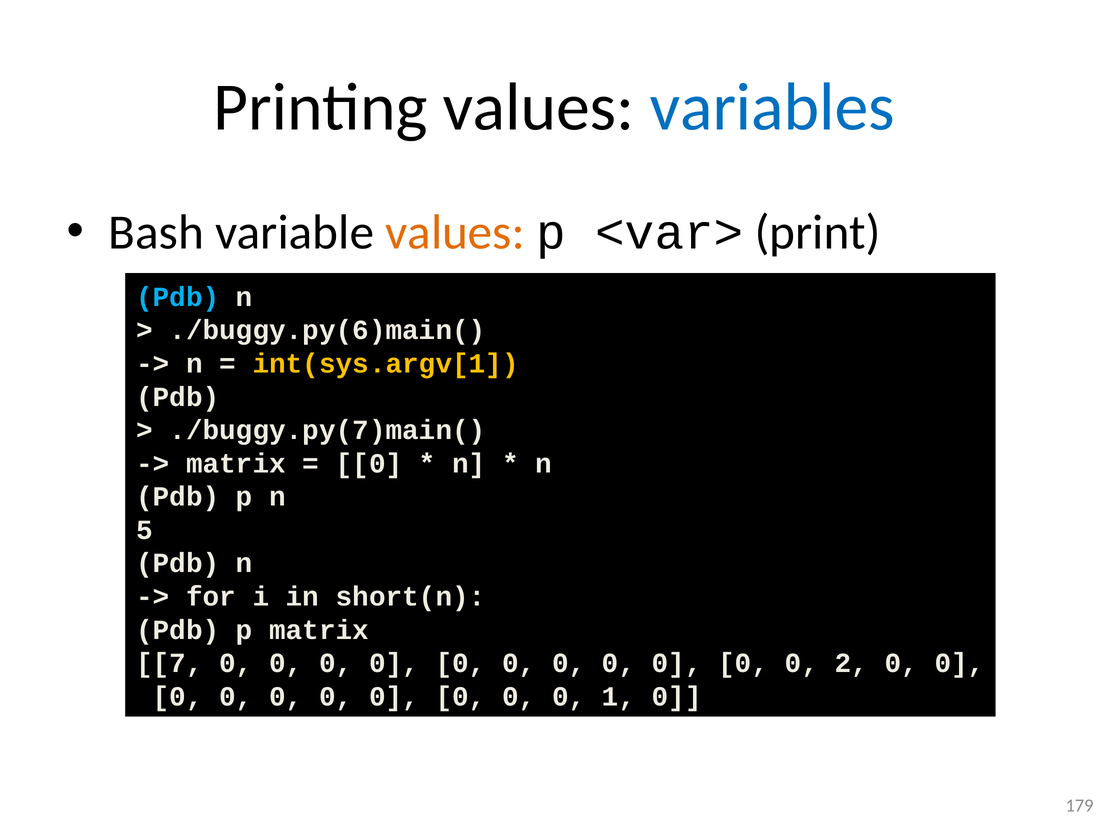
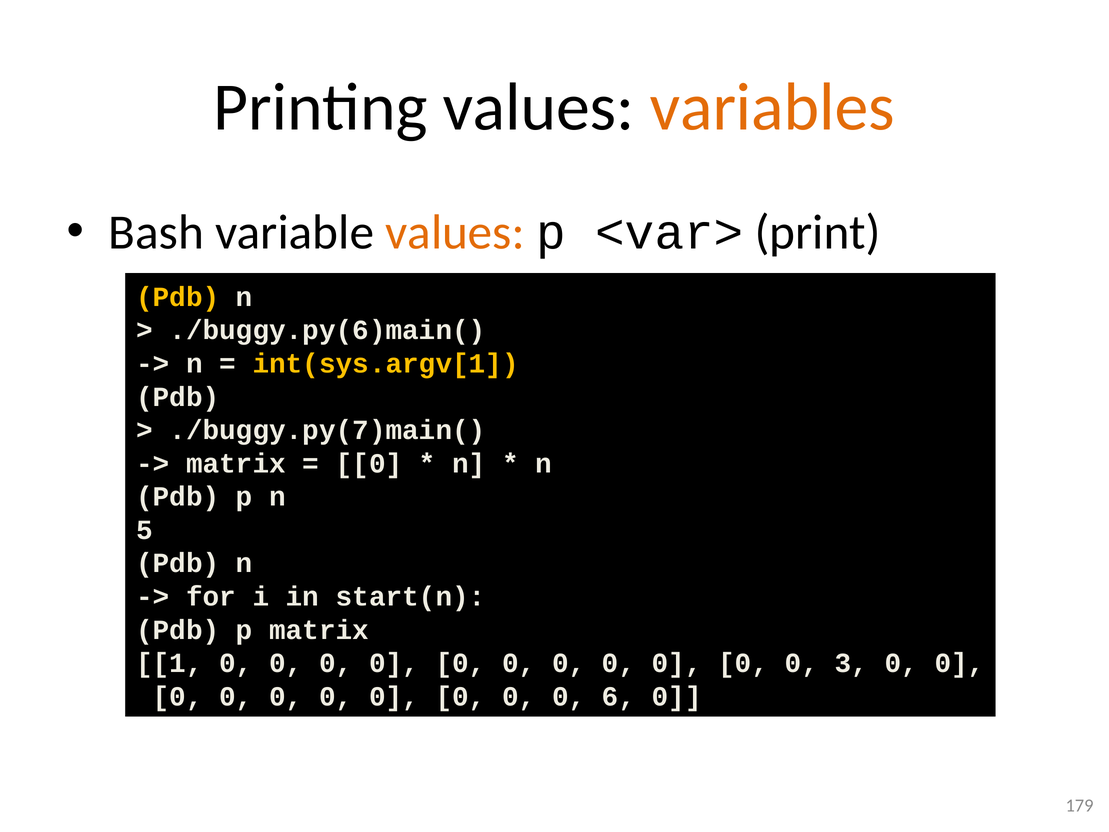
variables colour: blue -> orange
Pdb at (178, 297) colour: light blue -> yellow
short(n: short(n -> start(n
7: 7 -> 1
2: 2 -> 3
1: 1 -> 6
